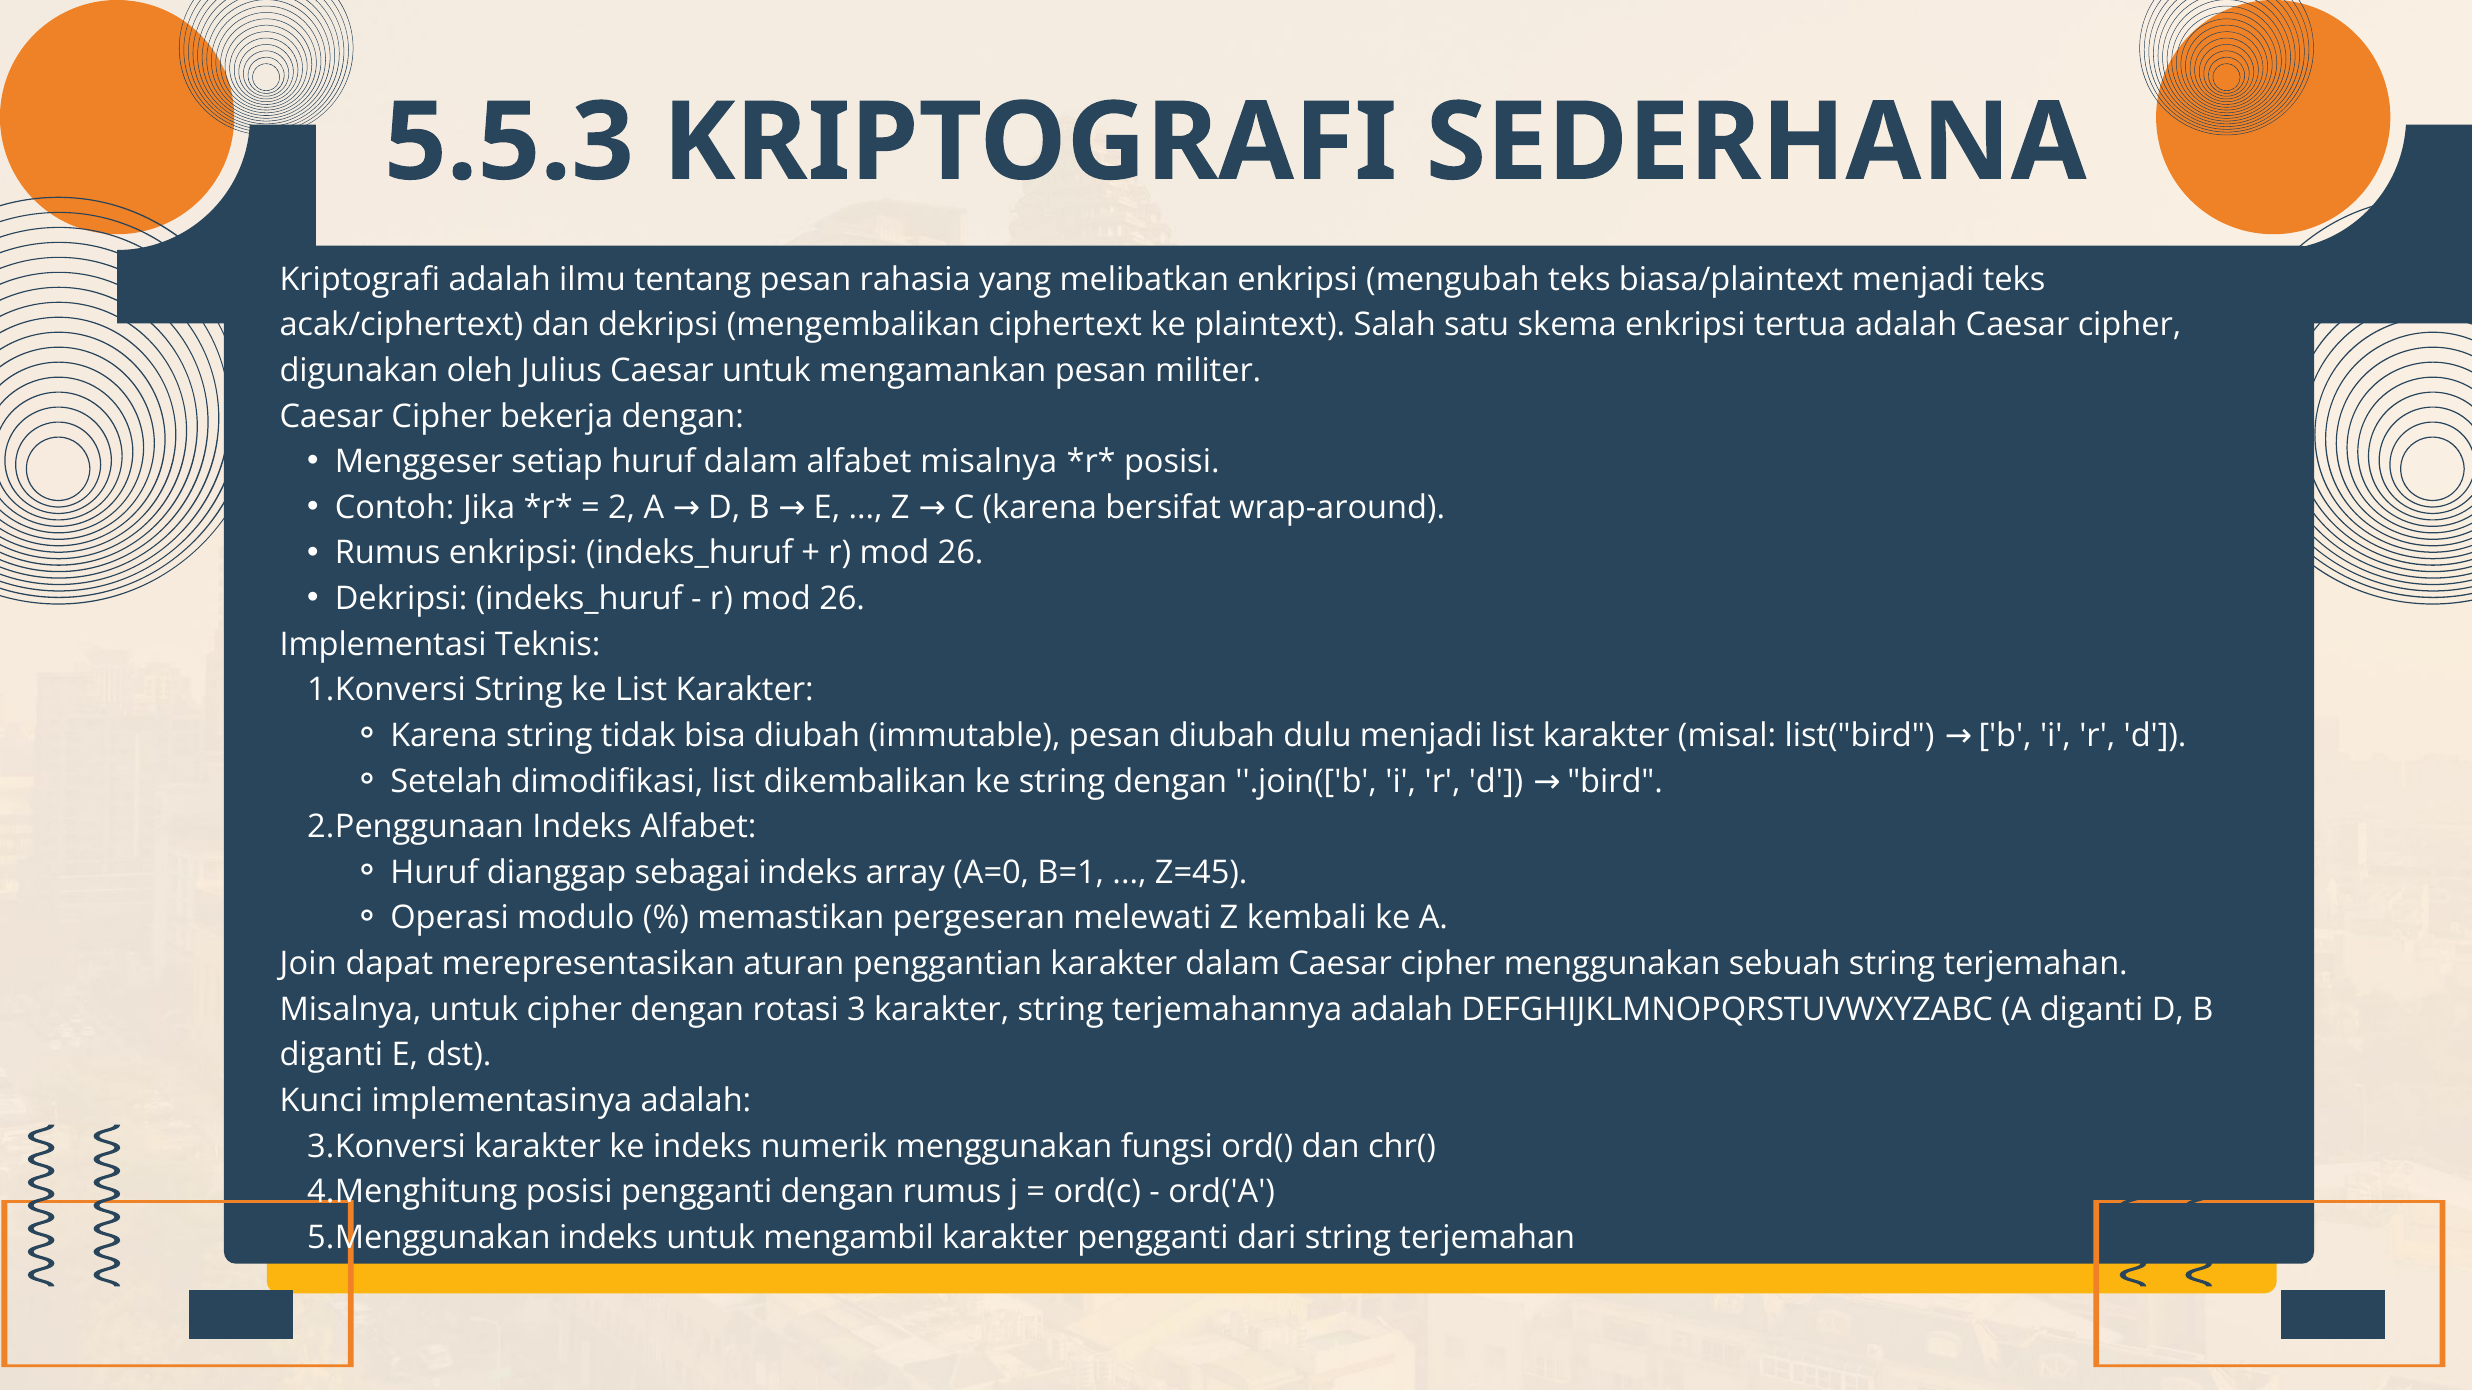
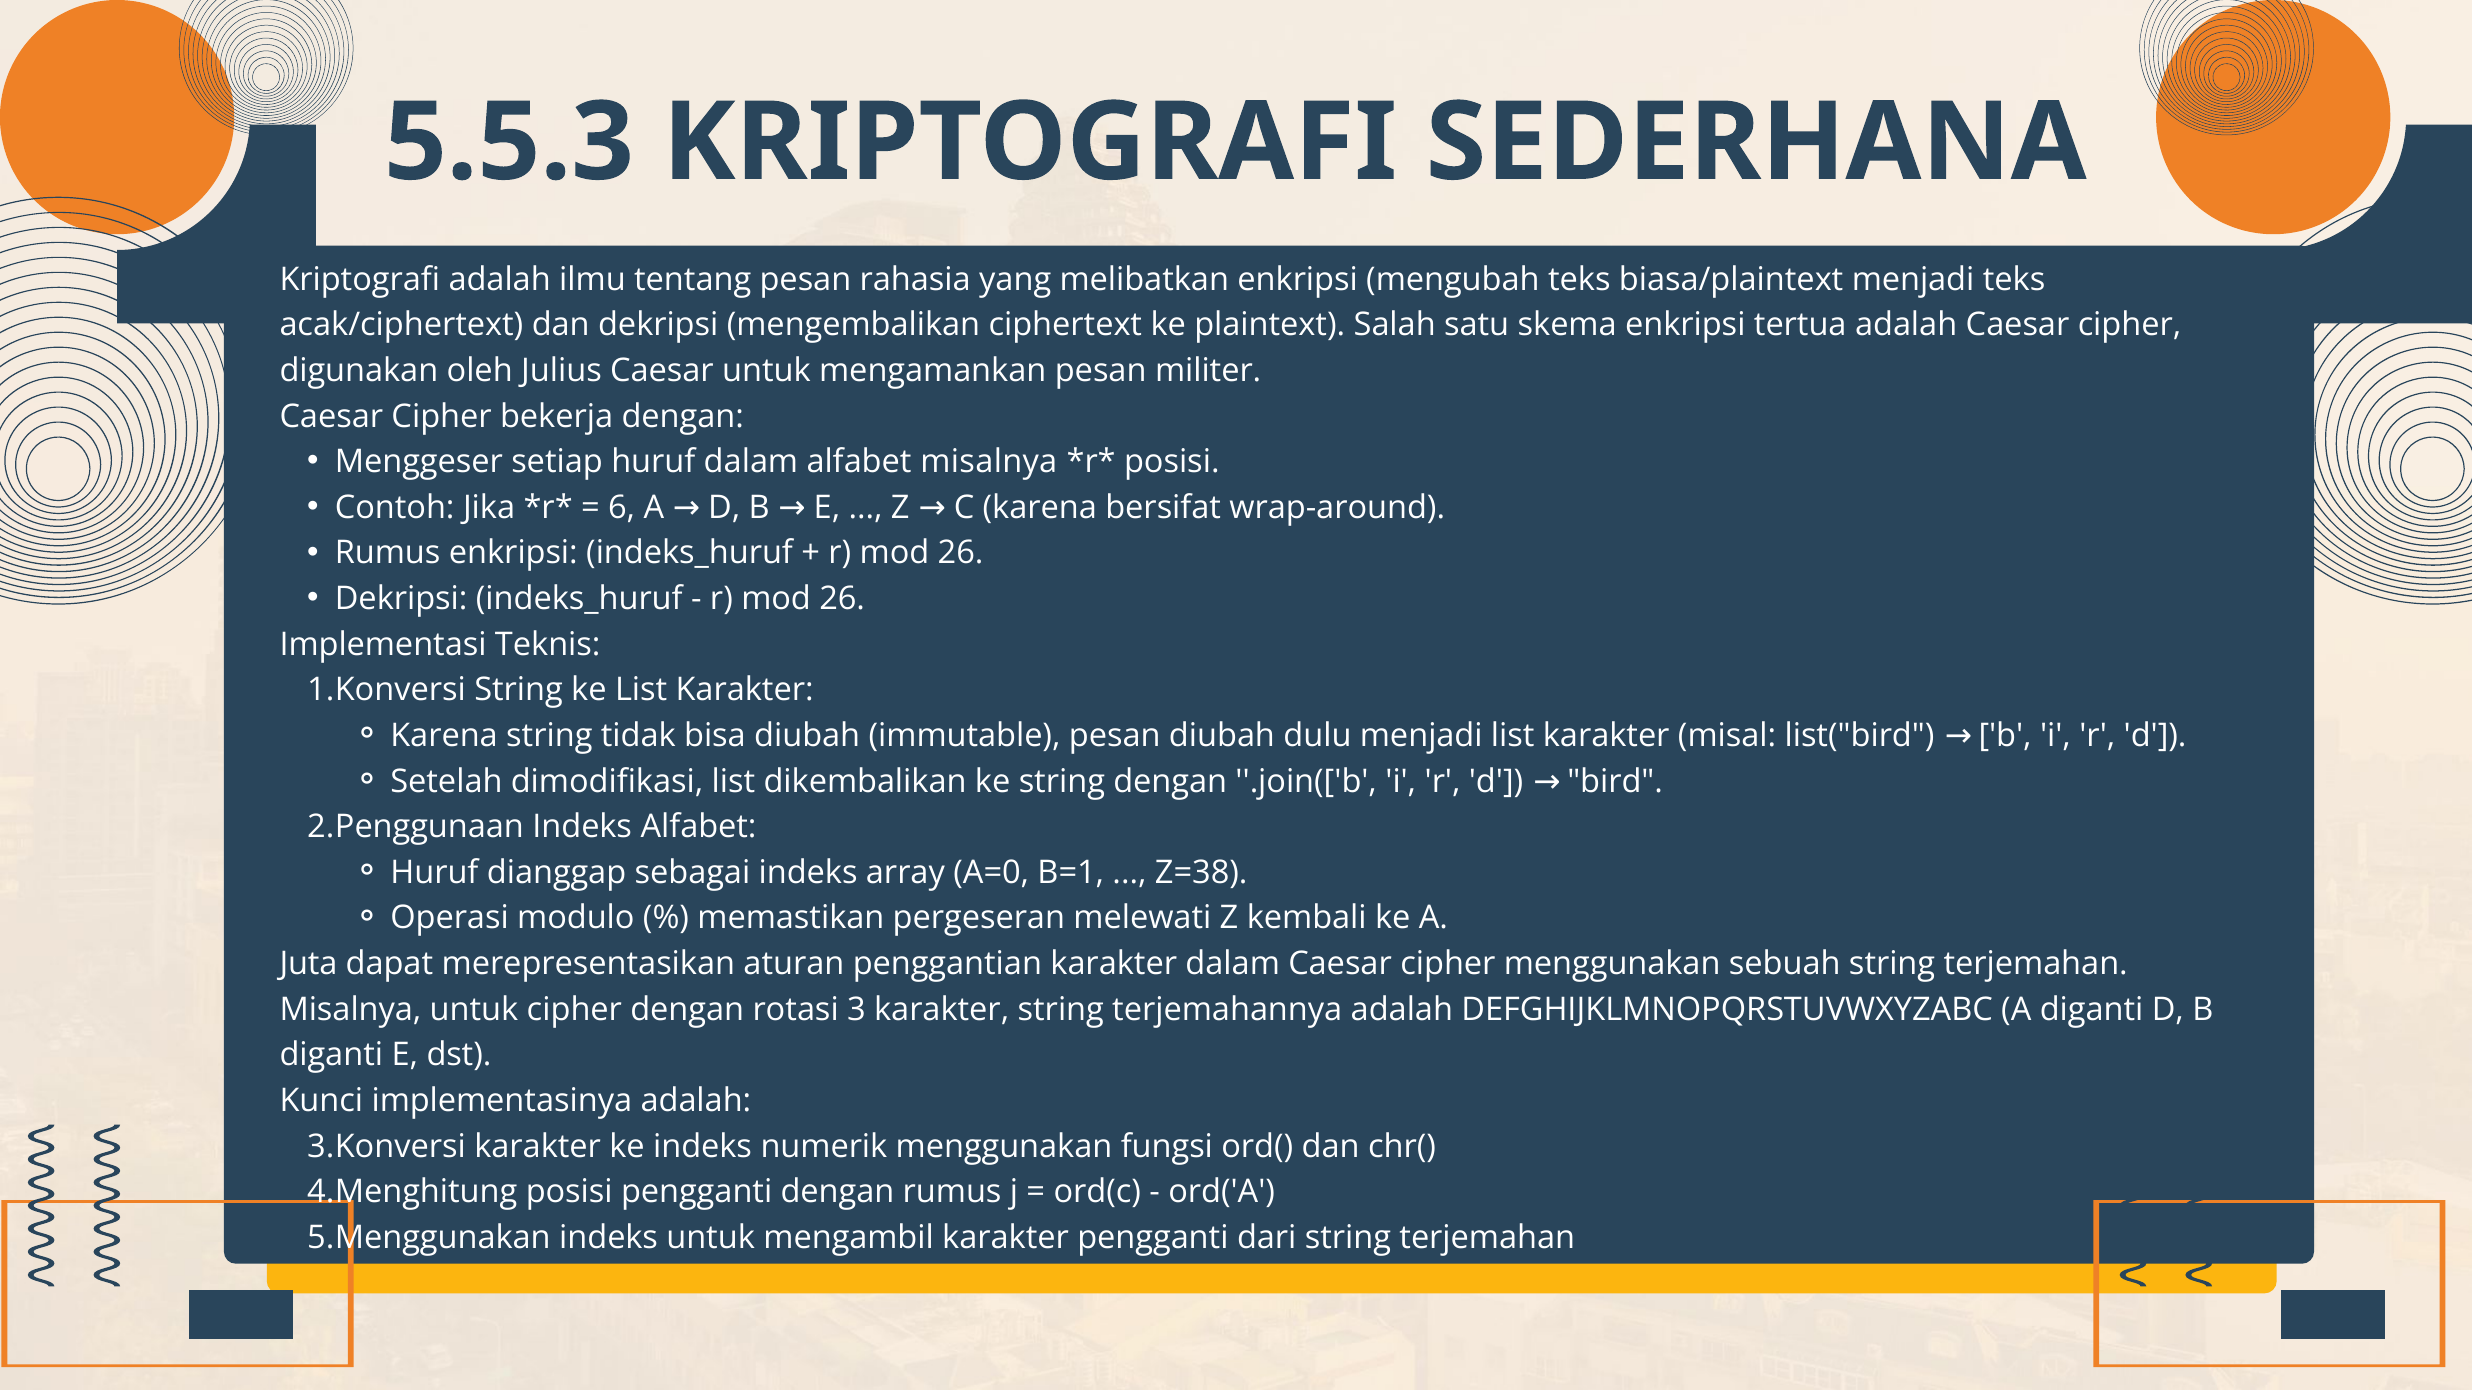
2: 2 -> 6
Z=45: Z=45 -> Z=38
Join: Join -> Juta
